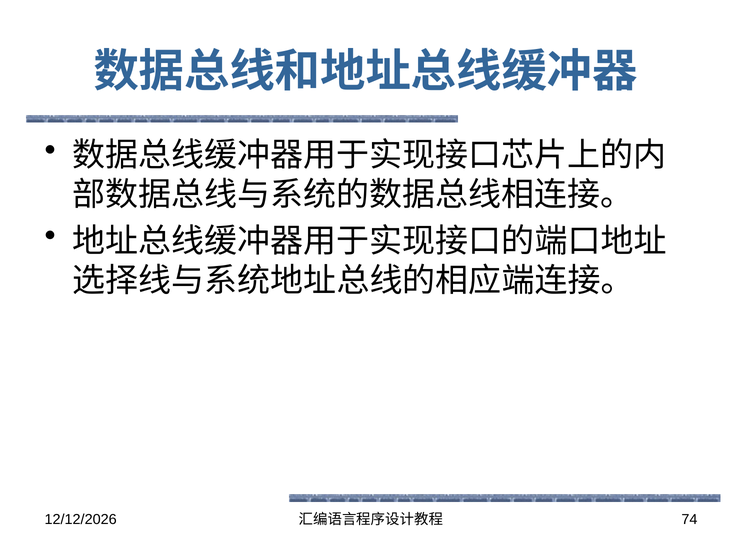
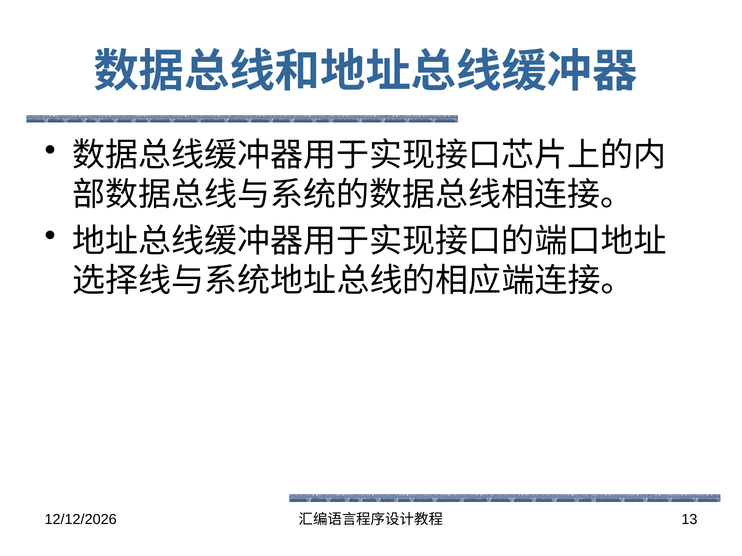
74: 74 -> 13
